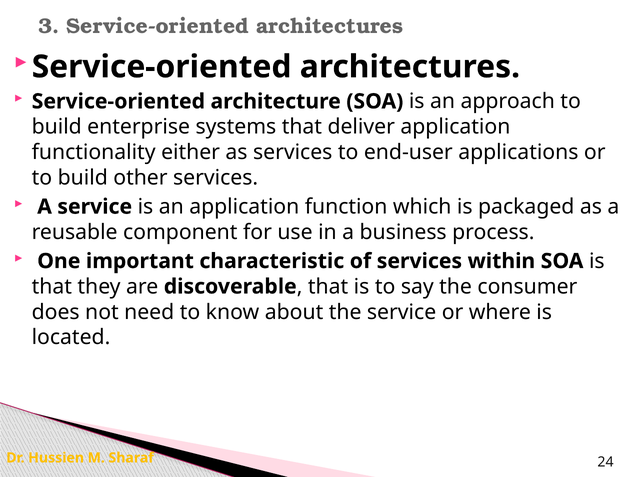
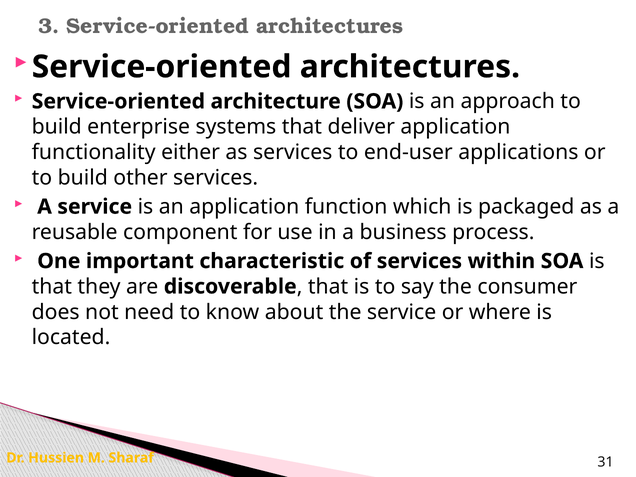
24: 24 -> 31
